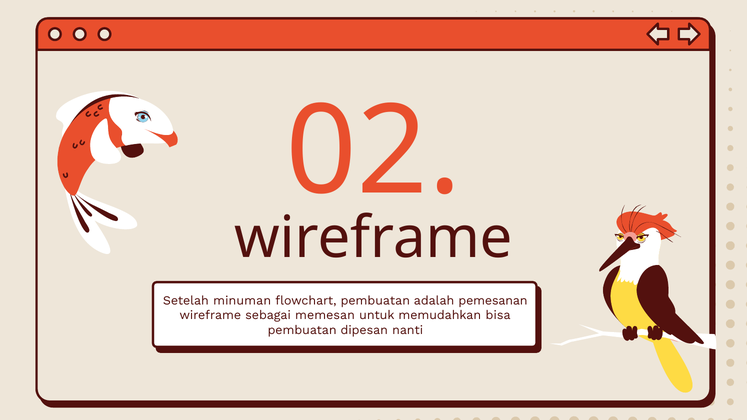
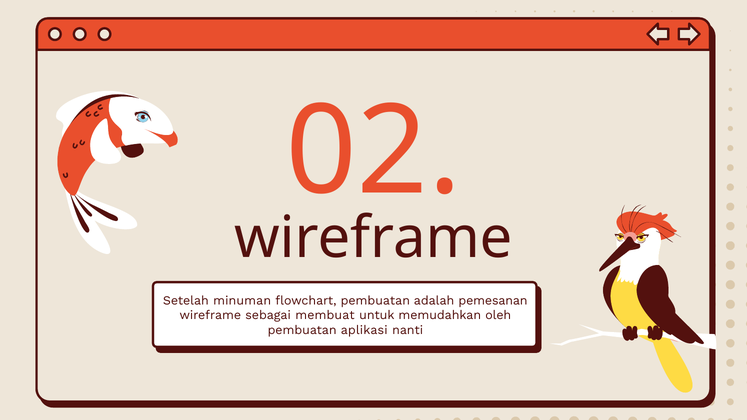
memesan: memesan -> membuat
bisa: bisa -> oleh
dipesan: dipesan -> aplikasi
